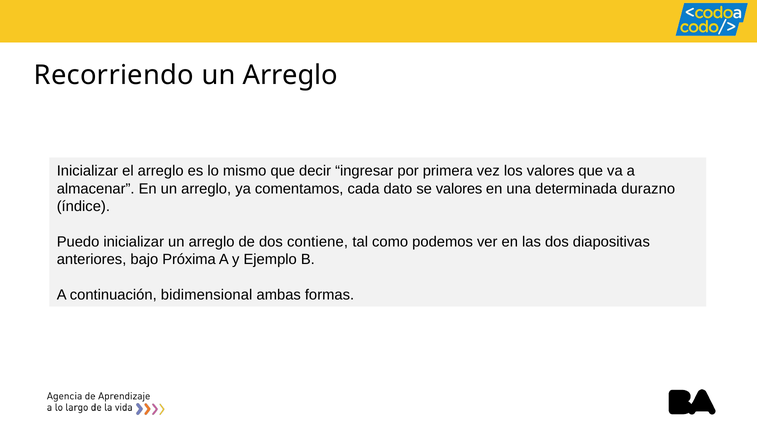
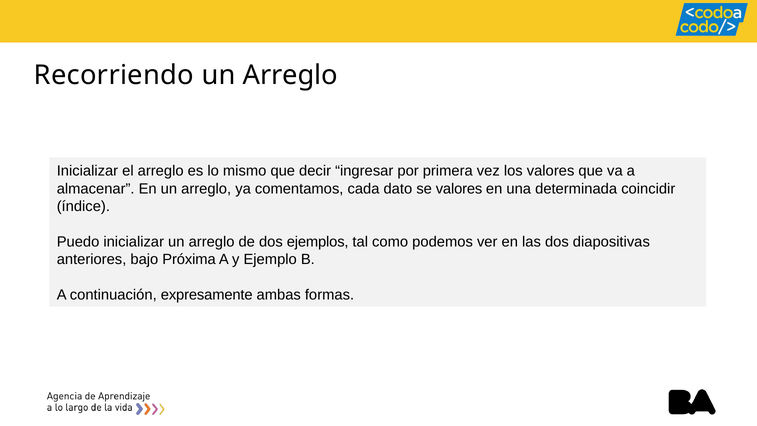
durazno: durazno -> coincidir
contiene: contiene -> ejemplos
bidimensional: bidimensional -> expresamente
